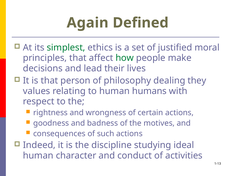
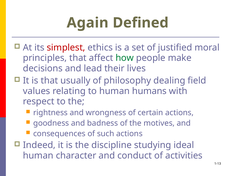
simplest colour: green -> red
person: person -> usually
they: they -> field
